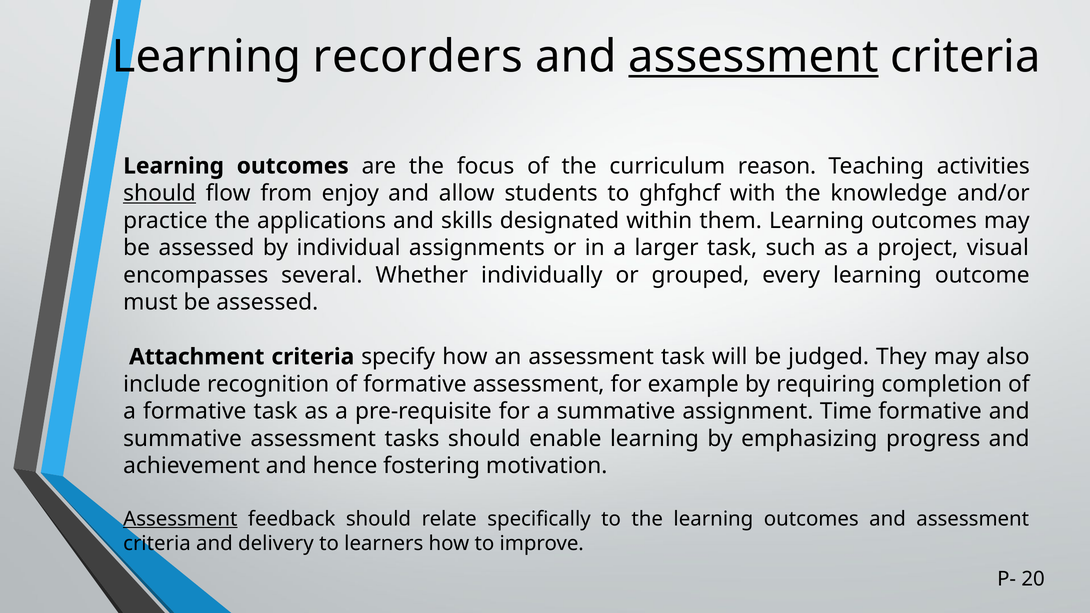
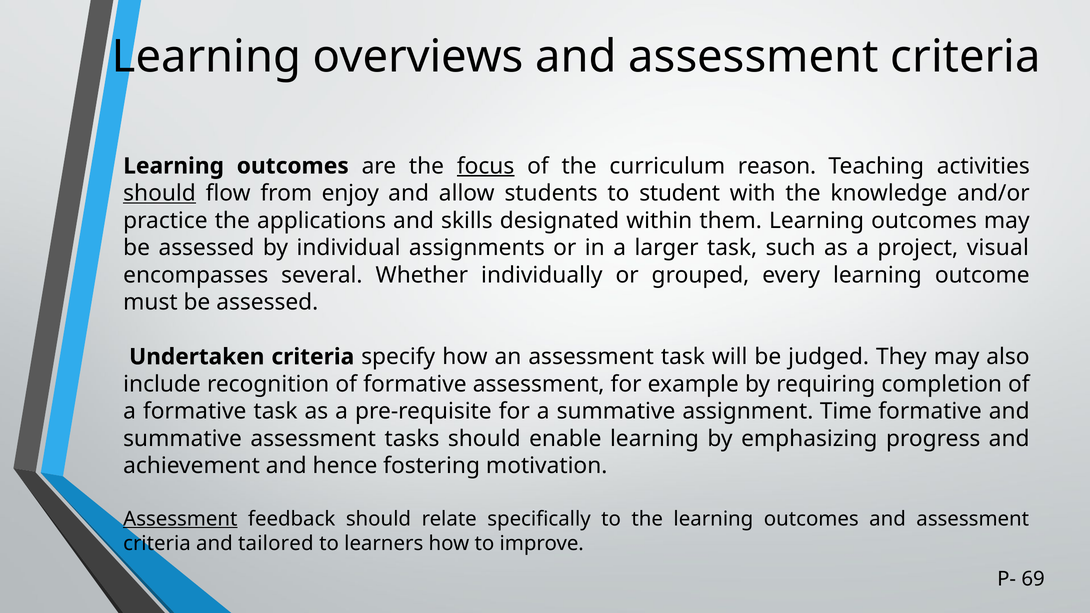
recorders: recorders -> overviews
assessment at (754, 57) underline: present -> none
focus underline: none -> present
ghfghcf: ghfghcf -> student
Attachment: Attachment -> Undertaken
delivery: delivery -> tailored
20: 20 -> 69
